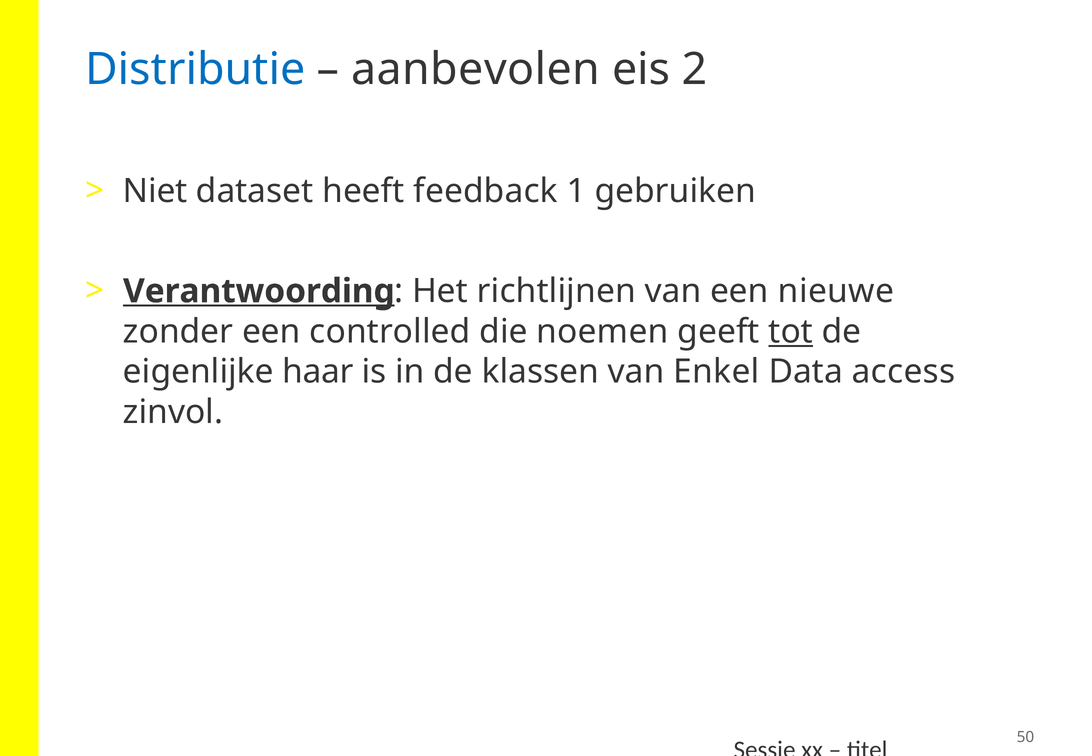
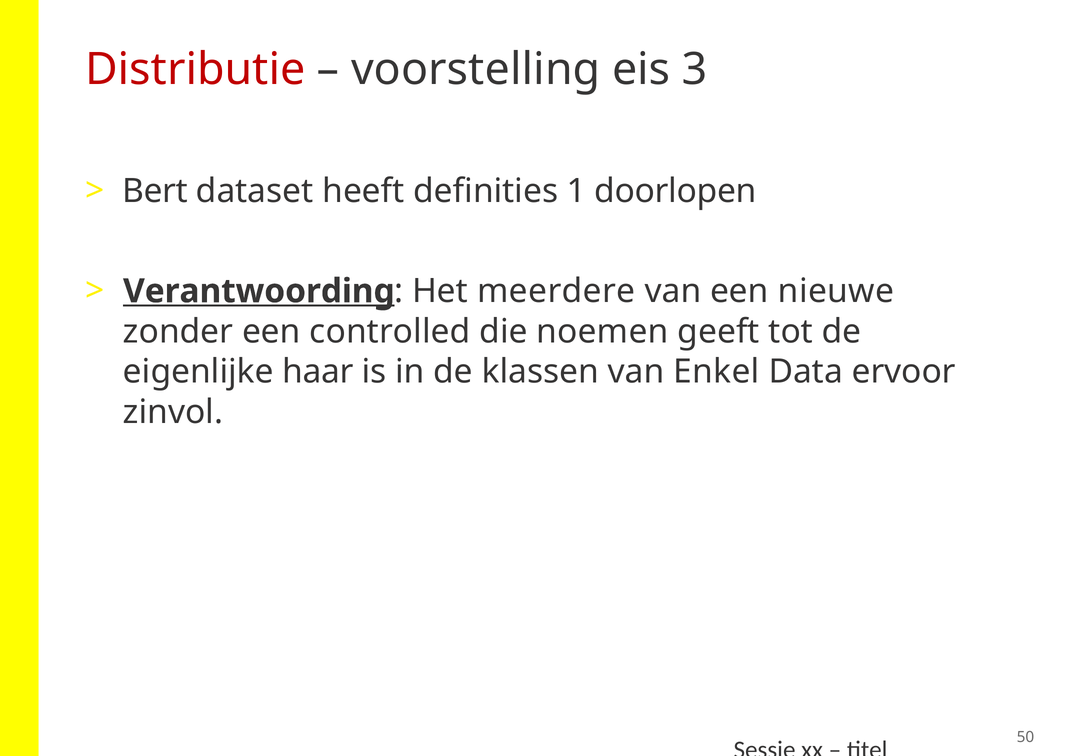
Distributie colour: blue -> red
aanbevolen: aanbevolen -> voorstelling
2: 2 -> 3
Niet: Niet -> Bert
feedback: feedback -> definities
gebruiken: gebruiken -> doorlopen
richtlijnen: richtlijnen -> meerdere
tot underline: present -> none
access: access -> ervoor
